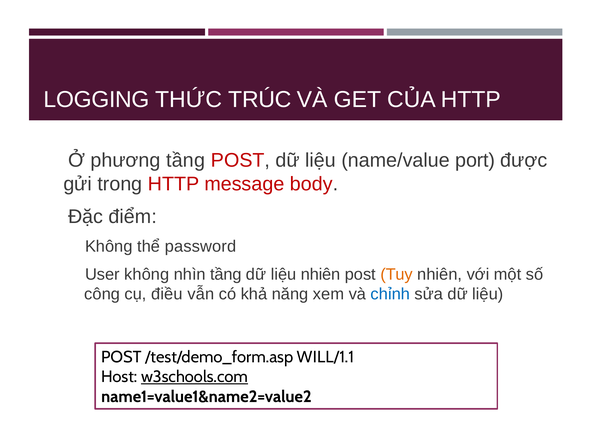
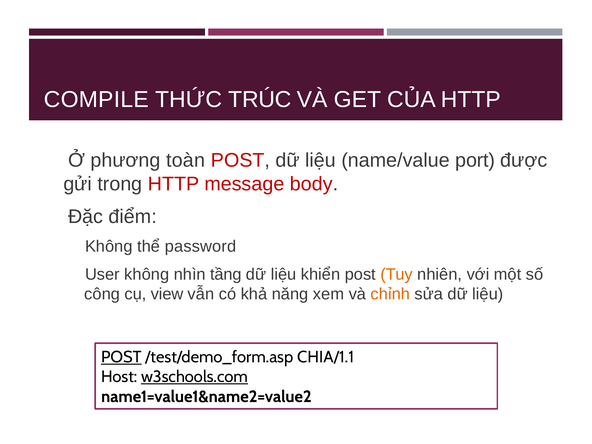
LOGGING: LOGGING -> COMPILE
phương tầng: tầng -> toàn
liệu nhiên: nhiên -> khiển
điều: điều -> view
chỉnh colour: blue -> orange
POST at (121, 357) underline: none -> present
WILL/1.1: WILL/1.1 -> CHIA/1.1
